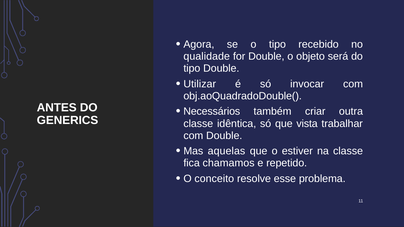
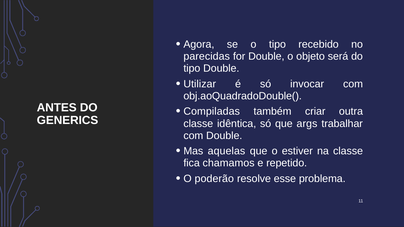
qualidade: qualidade -> parecidas
Necessários: Necessários -> Compiladas
vista: vista -> args
conceito: conceito -> poderão
